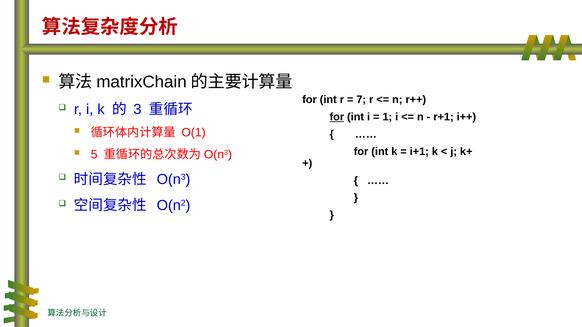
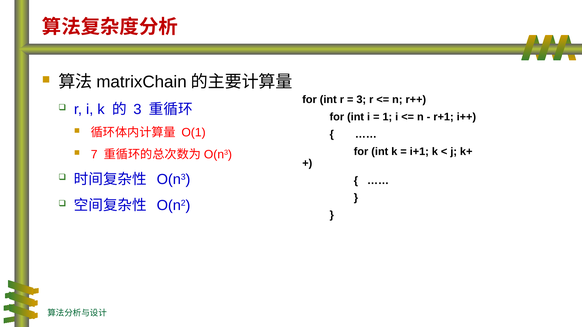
7 at (361, 100): 7 -> 3
for at (337, 117) underline: present -> none
5: 5 -> 7
